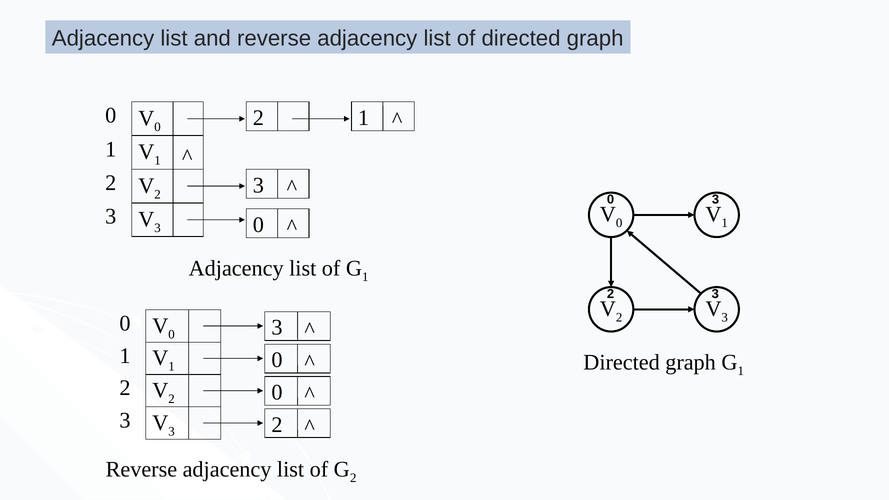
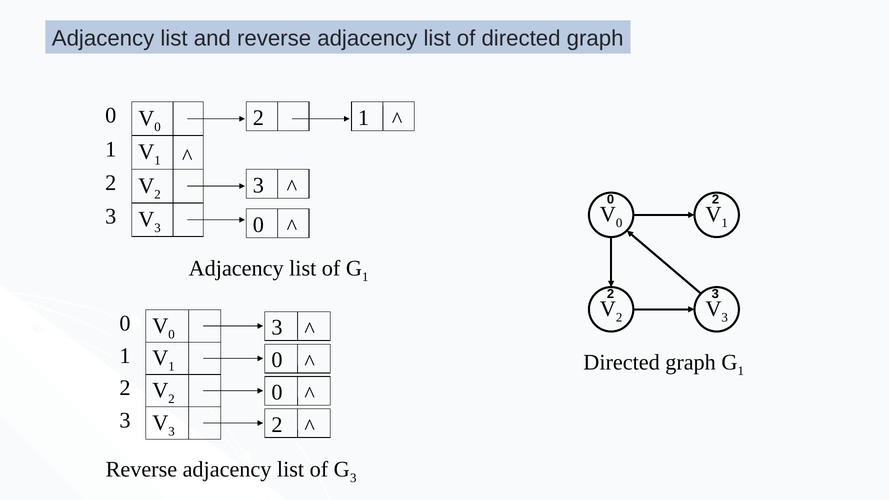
3 at (716, 199): 3 -> 2
2 at (353, 478): 2 -> 3
